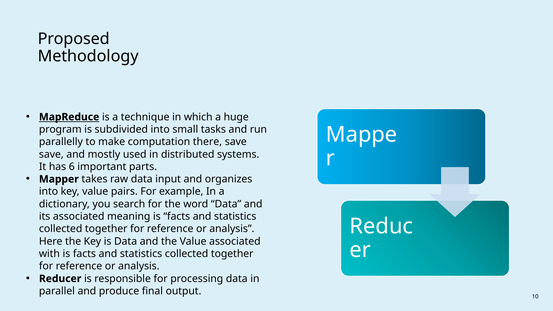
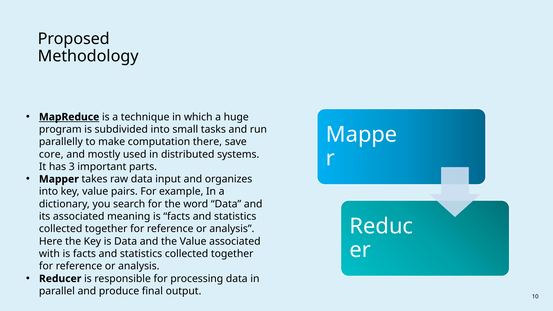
save at (51, 154): save -> core
6: 6 -> 3
